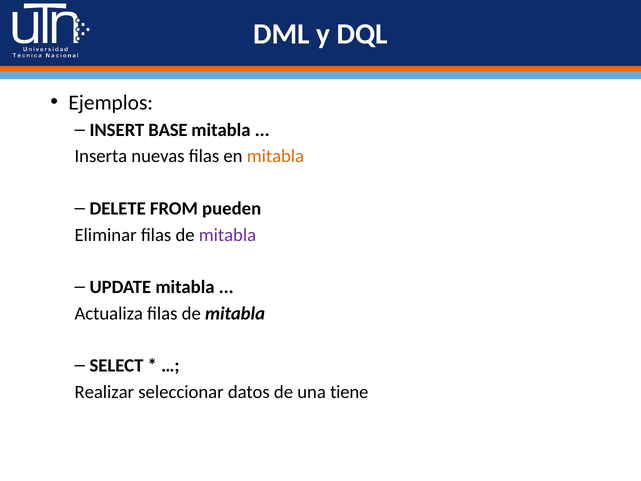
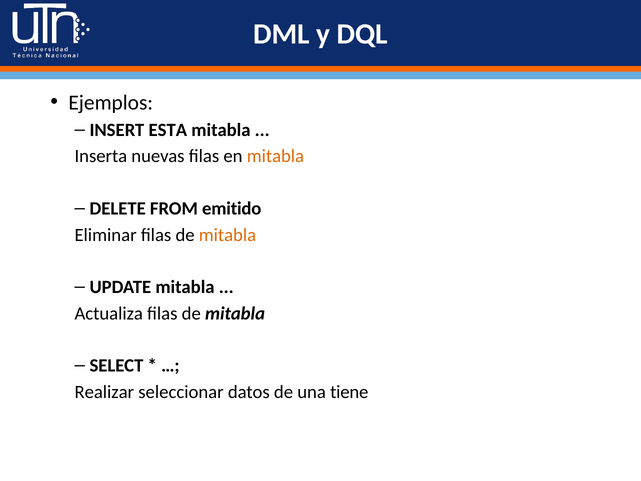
BASE: BASE -> ESTA
pueden: pueden -> emitido
mitabla at (227, 235) colour: purple -> orange
